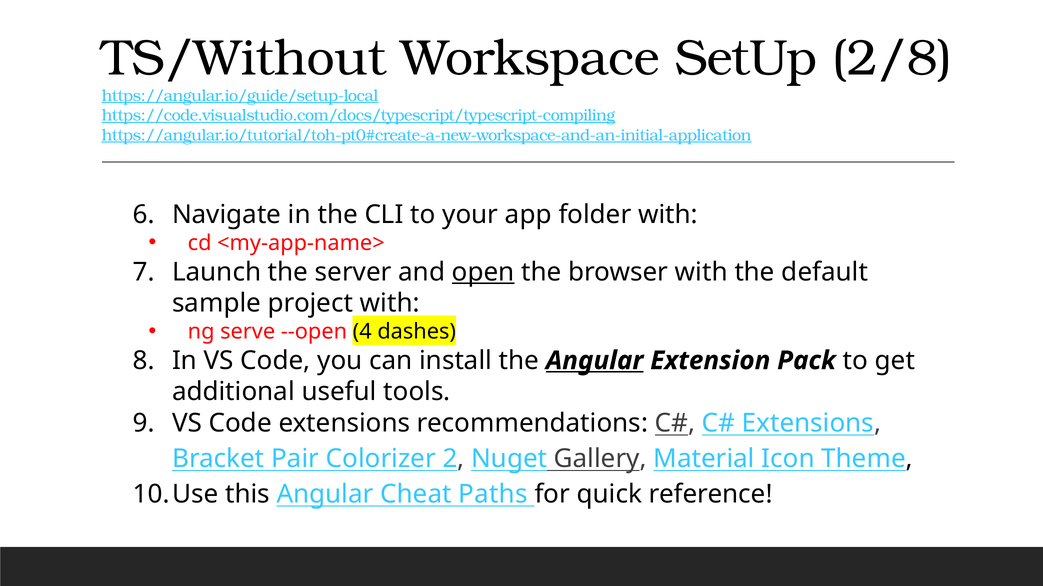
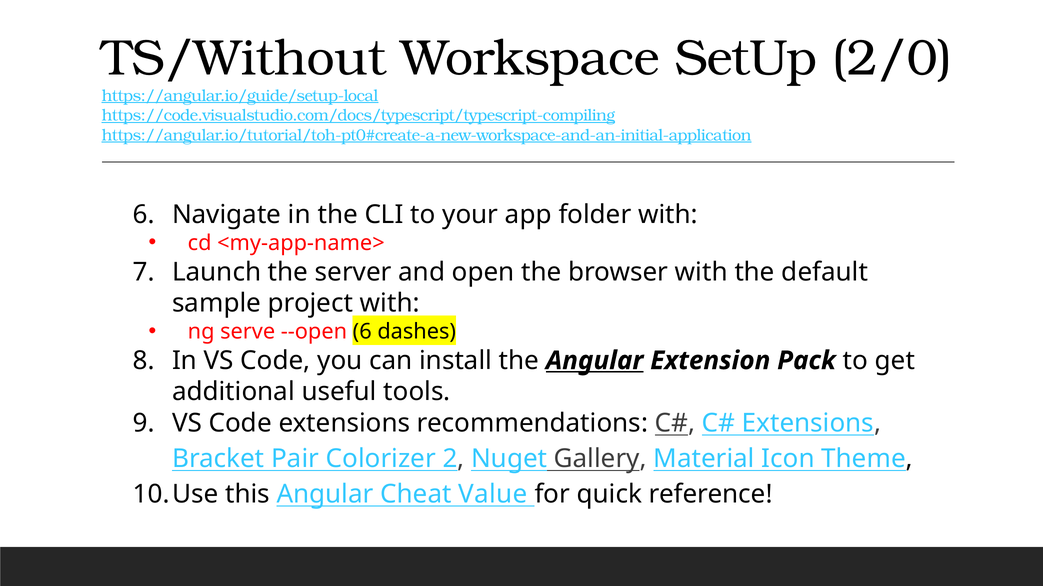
2/8: 2/8 -> 2/0
open underline: present -> none
--open 4: 4 -> 6
Paths: Paths -> Value
